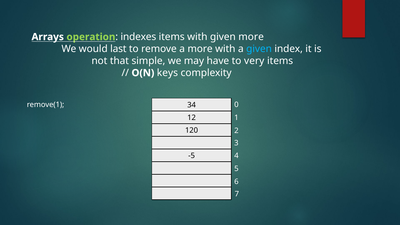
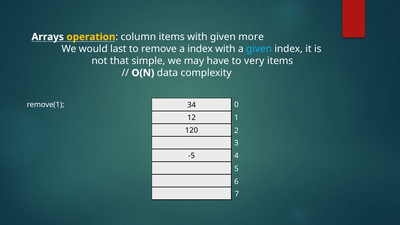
operation colour: light green -> yellow
indexes: indexes -> column
a more: more -> index
keys: keys -> data
